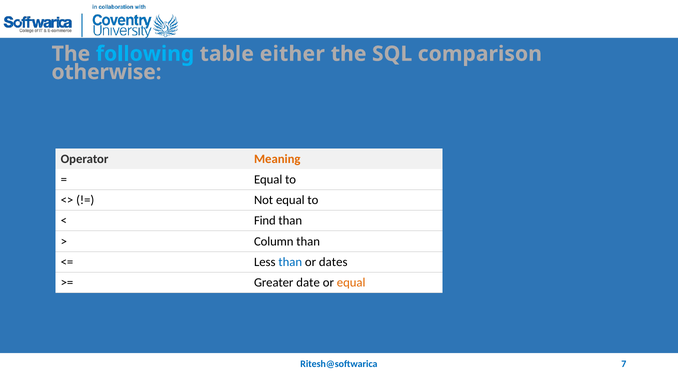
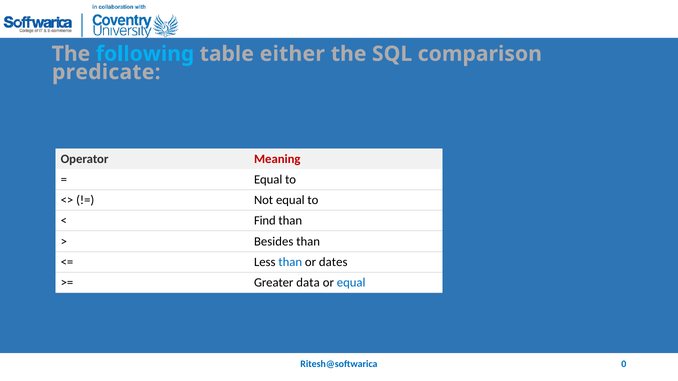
otherwise: otherwise -> predicate
Meaning colour: orange -> red
Column: Column -> Besides
date: date -> data
equal at (351, 283) colour: orange -> blue
7: 7 -> 0
